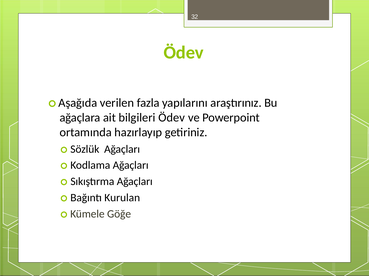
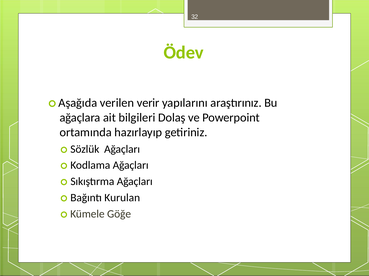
fazla: fazla -> verir
bilgileri Ödev: Ödev -> Dolaş
